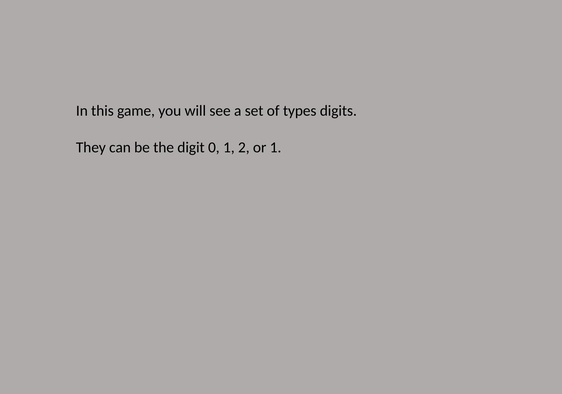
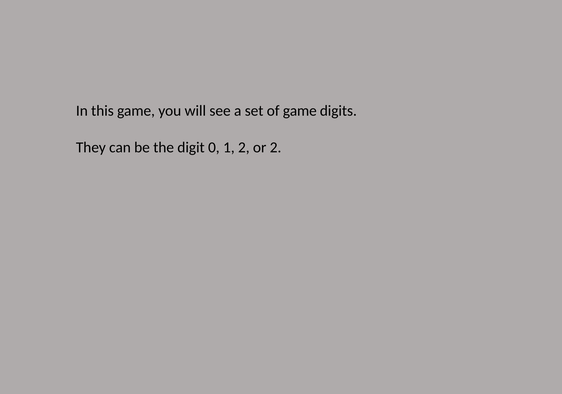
of types: types -> game
or 1: 1 -> 2
